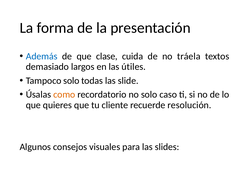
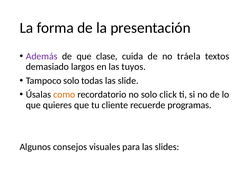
Además colour: blue -> purple
útiles: útiles -> tuyos
caso: caso -> click
resolución: resolución -> programas
